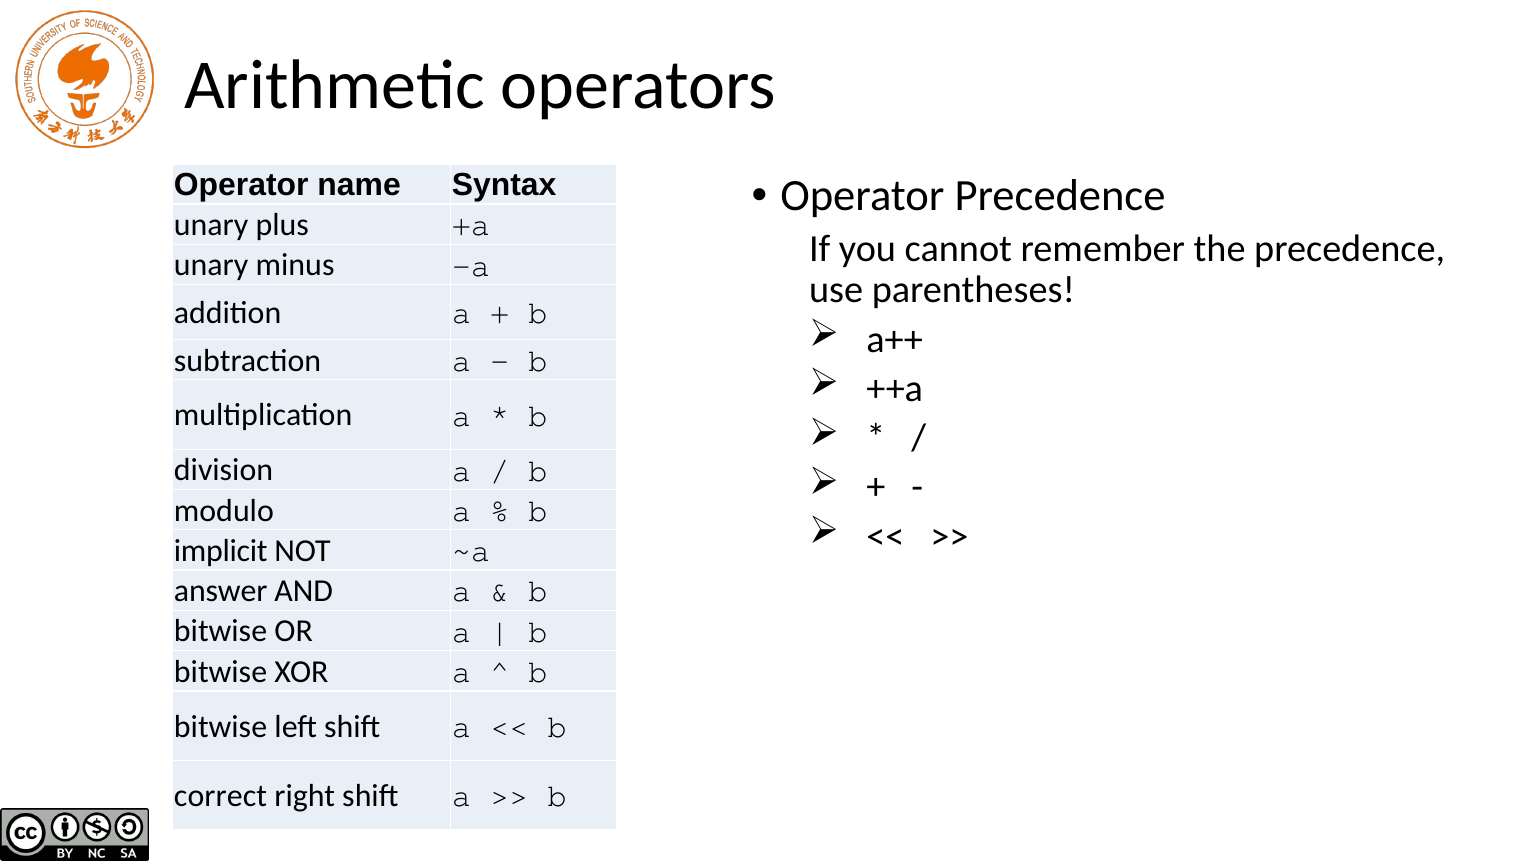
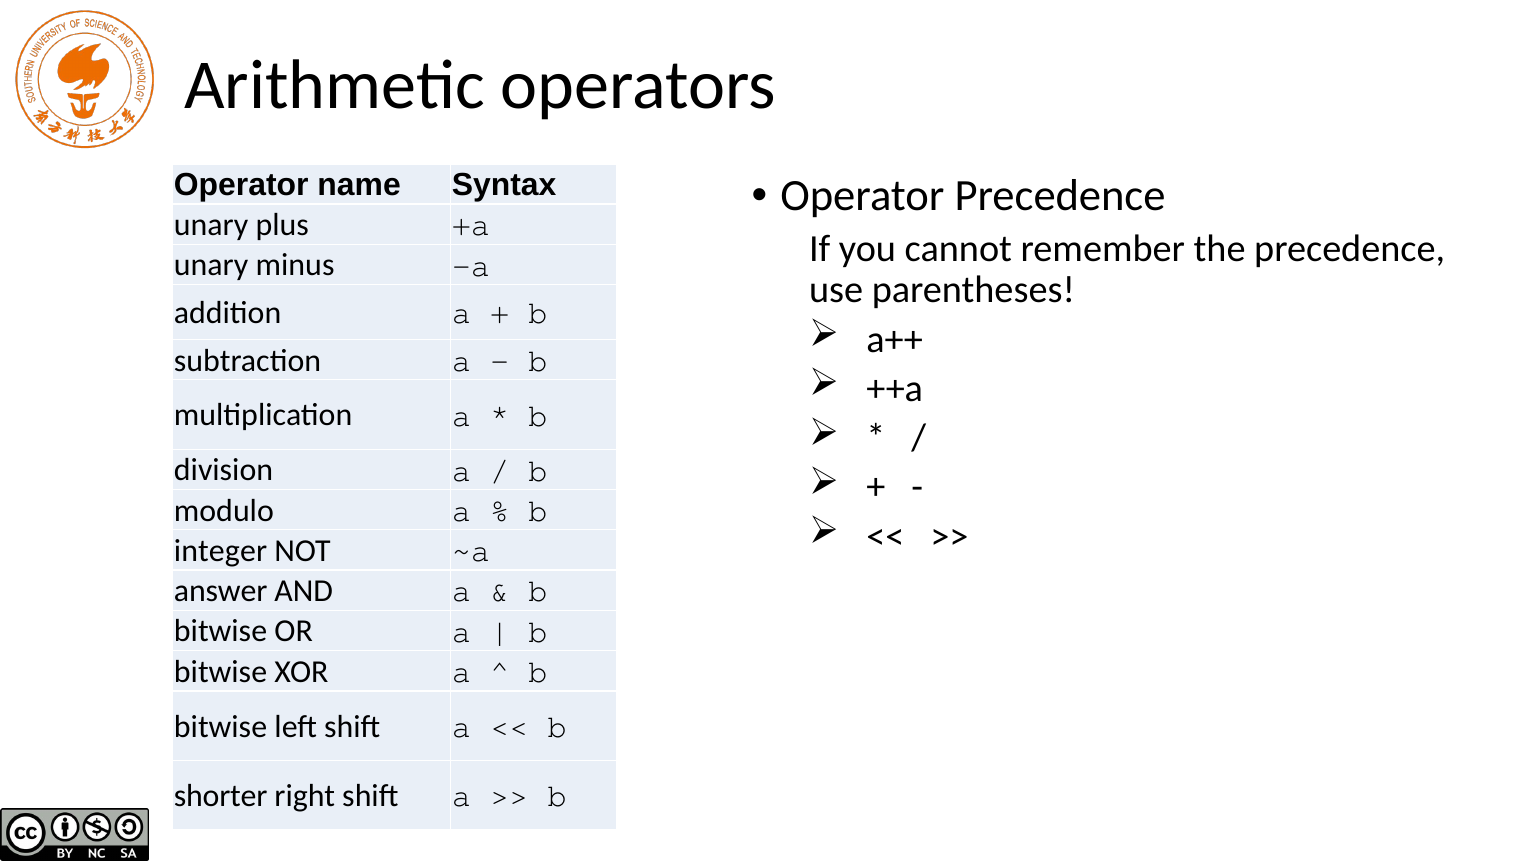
implicit: implicit -> integer
correct: correct -> shorter
